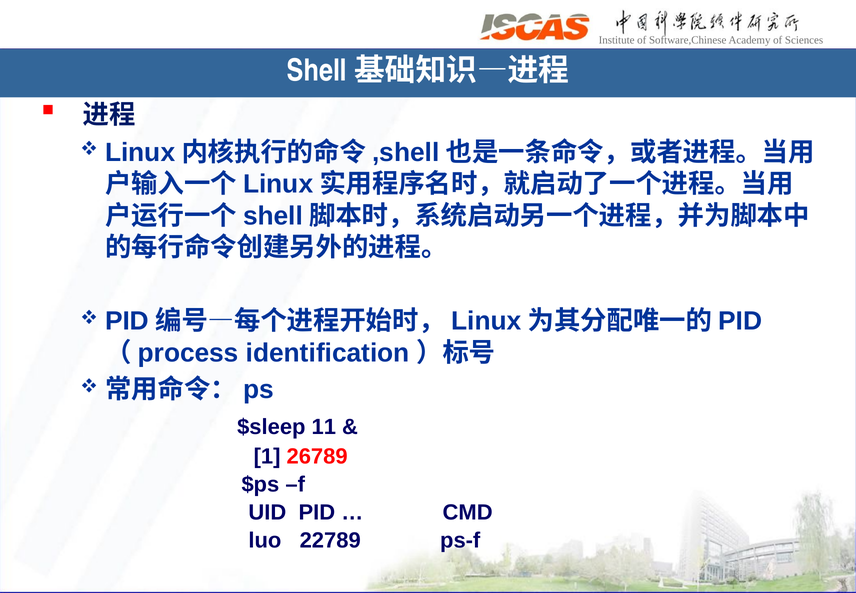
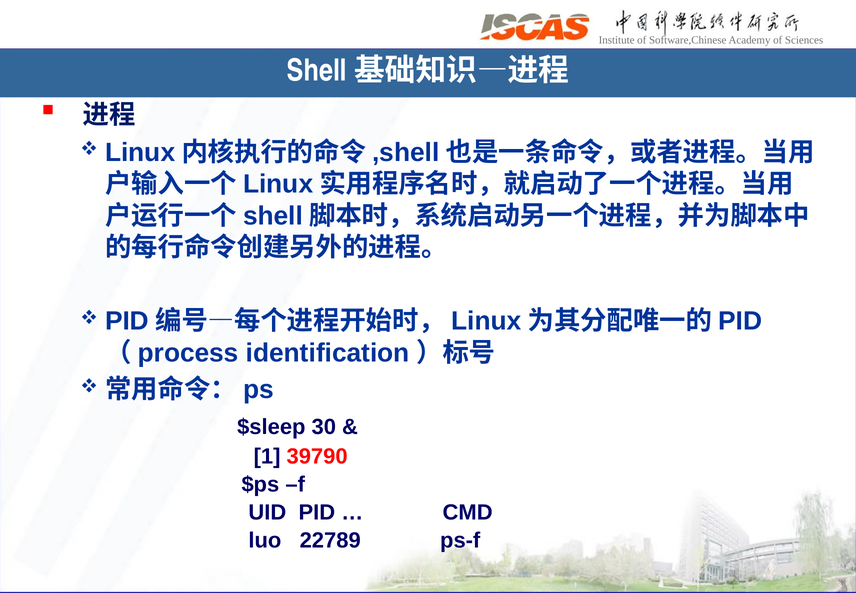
11: 11 -> 30
26789: 26789 -> 39790
